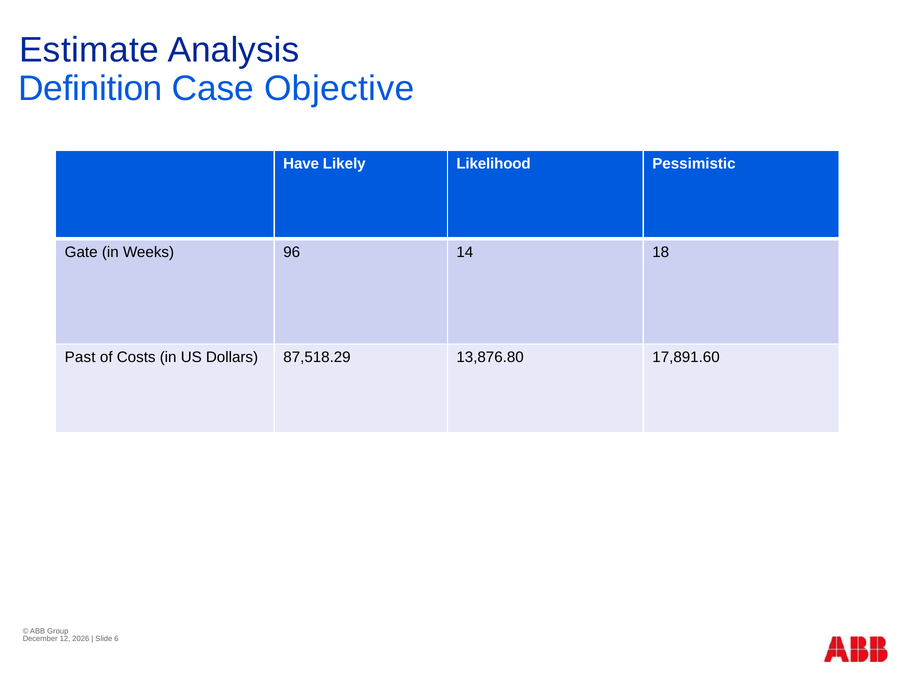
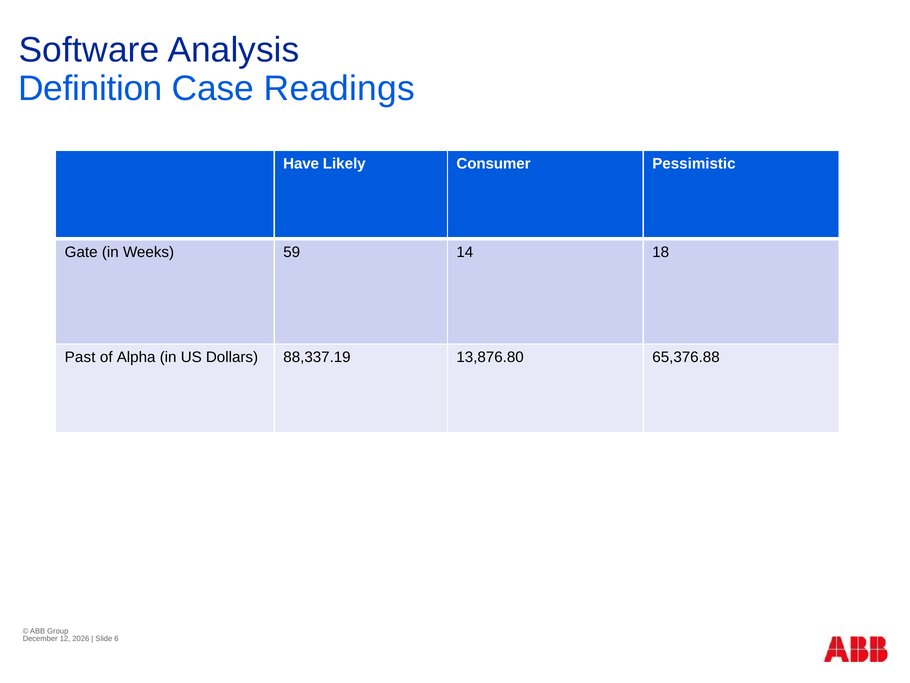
Estimate: Estimate -> Software
Objective: Objective -> Readings
Likelihood: Likelihood -> Consumer
96: 96 -> 59
Costs: Costs -> Alpha
87,518.29: 87,518.29 -> 88,337.19
17,891.60: 17,891.60 -> 65,376.88
